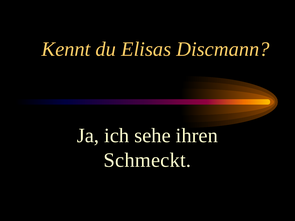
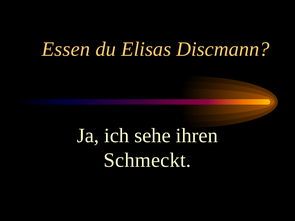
Kennt: Kennt -> Essen
